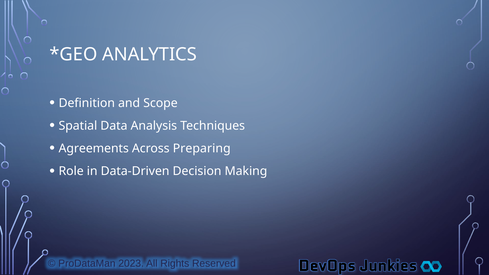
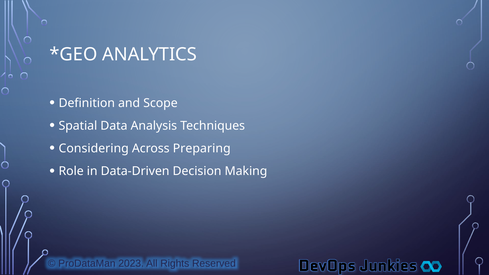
Agreements: Agreements -> Considering
